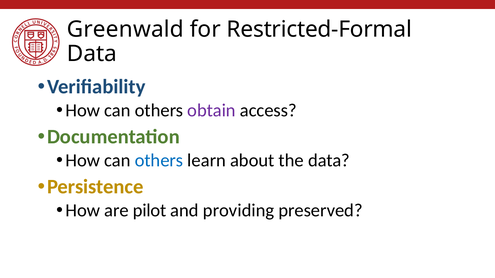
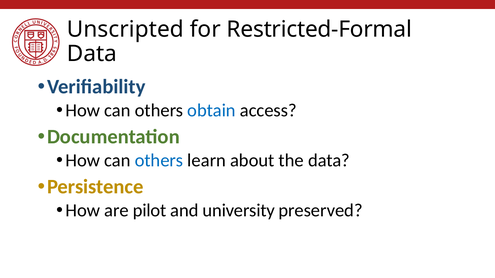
Greenwald: Greenwald -> Unscripted
obtain colour: purple -> blue
providing: providing -> university
